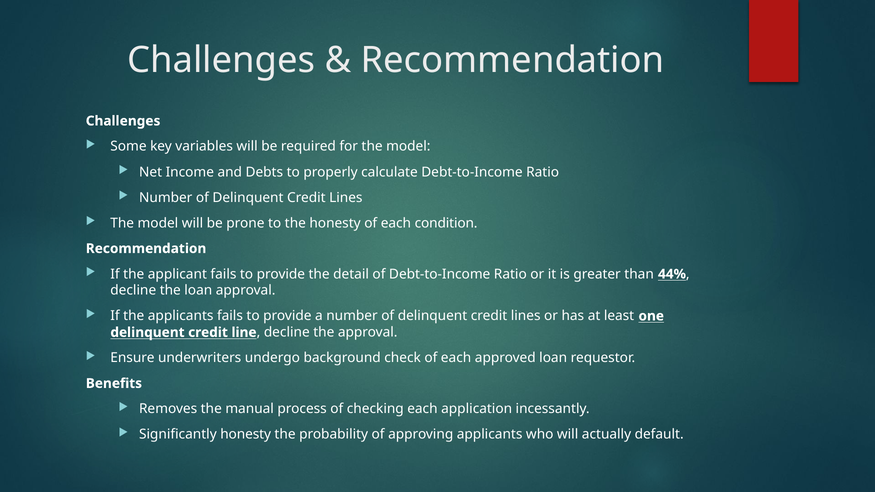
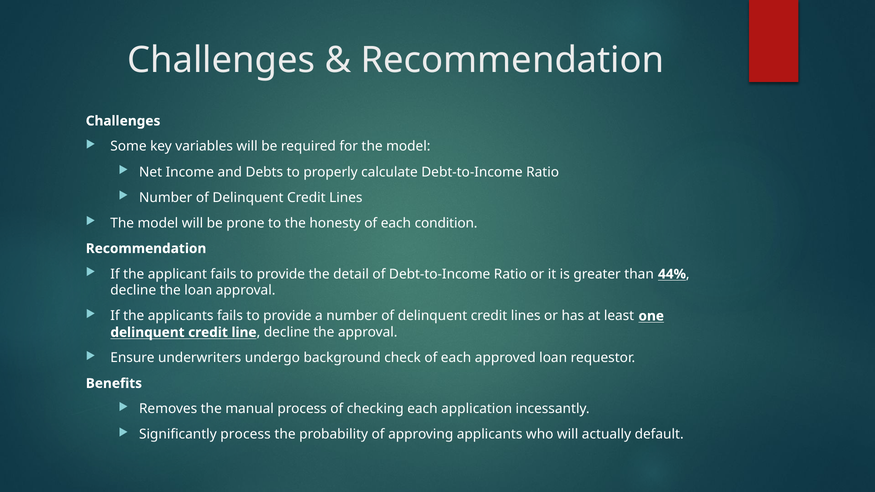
Significantly honesty: honesty -> process
